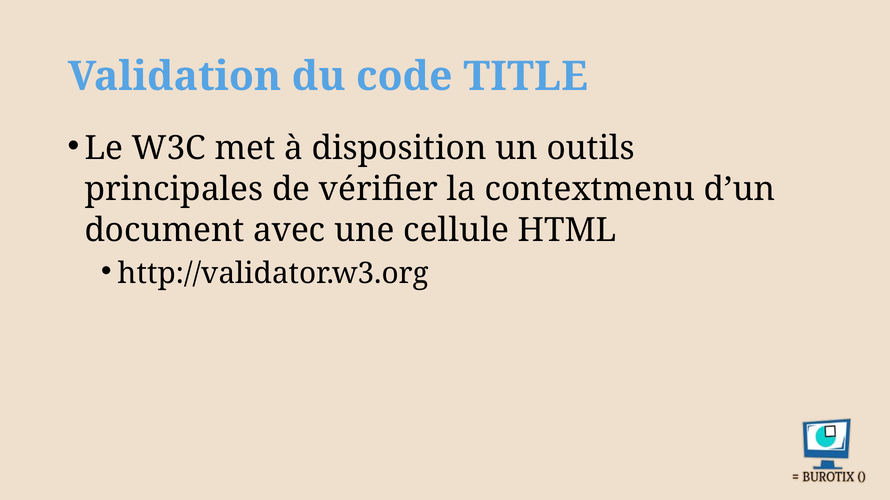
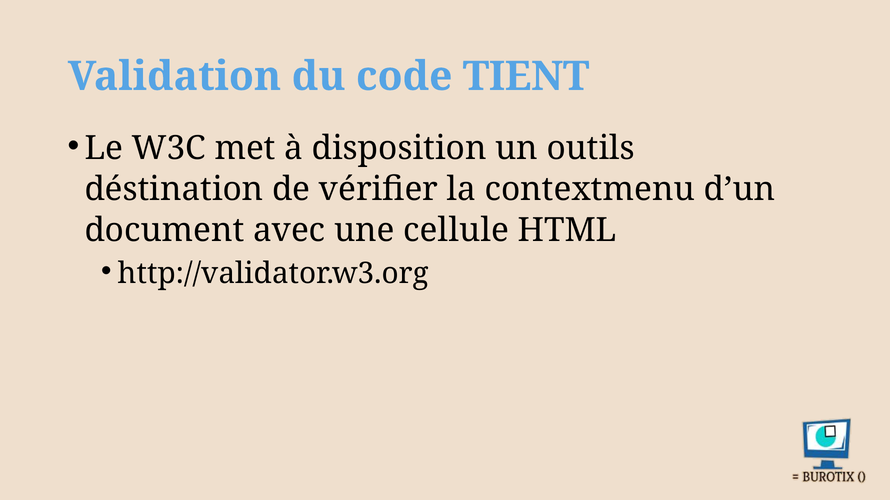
TITLE: TITLE -> TIENT
principales: principales -> déstination
